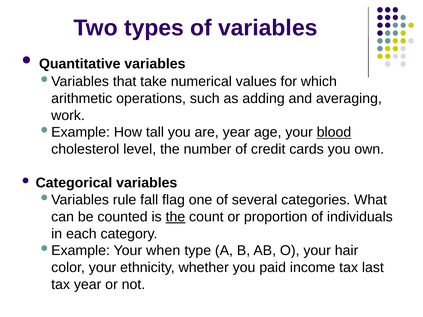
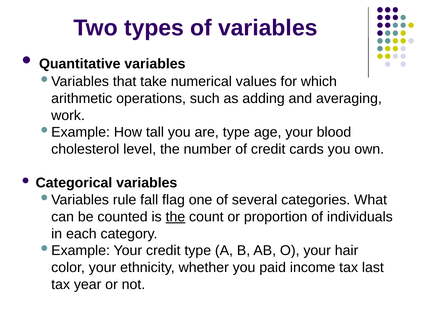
are year: year -> type
blood underline: present -> none
Your when: when -> credit
